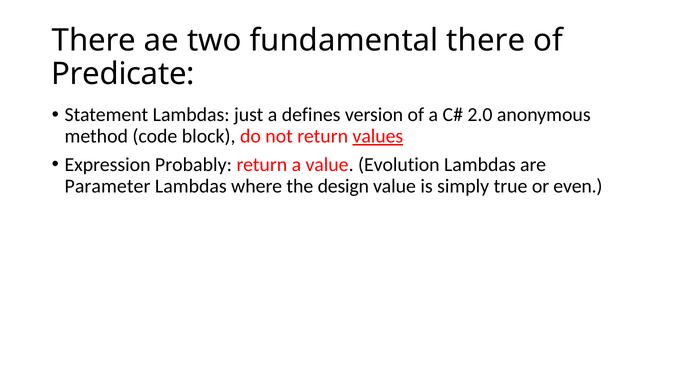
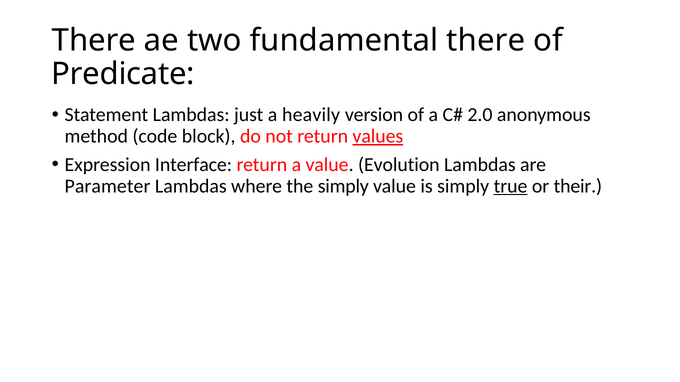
defines: defines -> heavily
Probably: Probably -> Interface
the design: design -> simply
true underline: none -> present
even: even -> their
